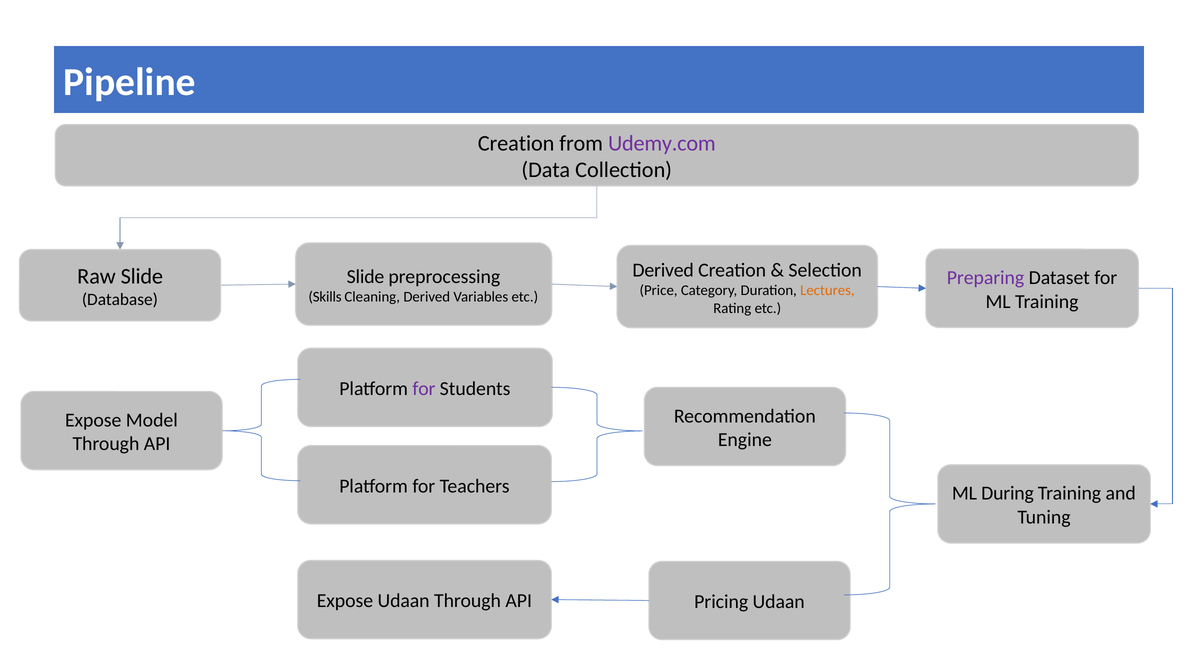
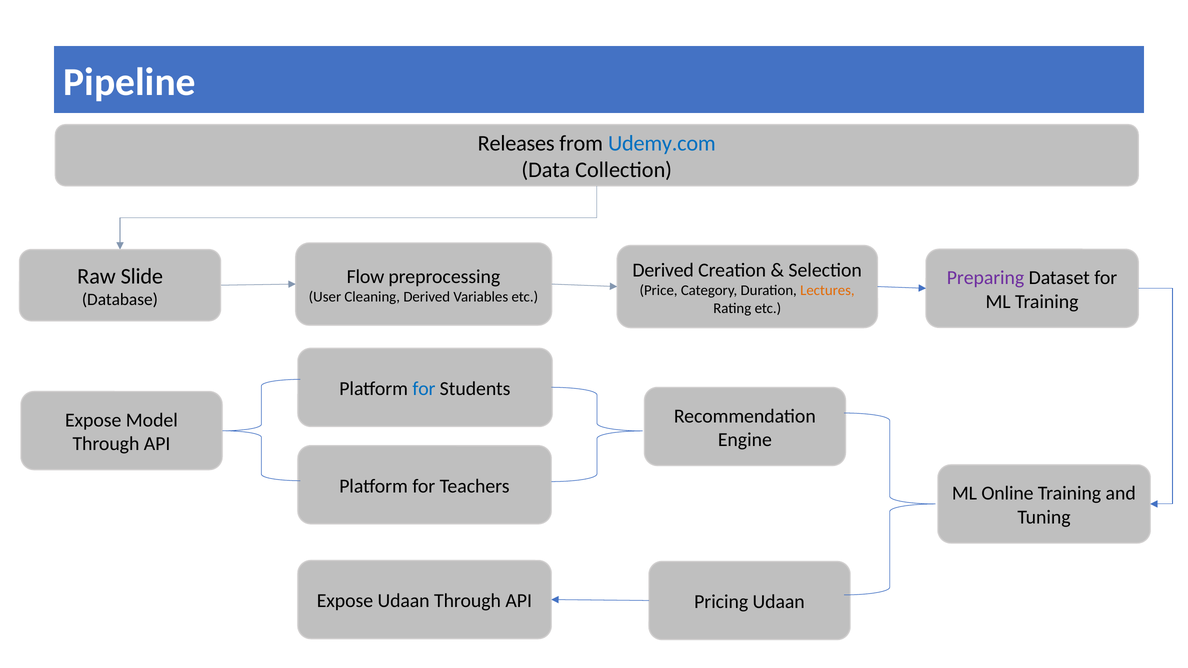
Creation at (516, 143): Creation -> Releases
Udemy.com colour: purple -> blue
Slide at (366, 277): Slide -> Flow
Skills: Skills -> User
for at (424, 389) colour: purple -> blue
During: During -> Online
